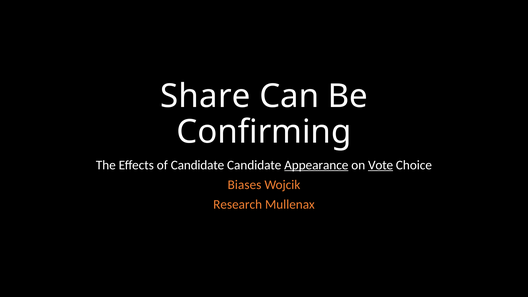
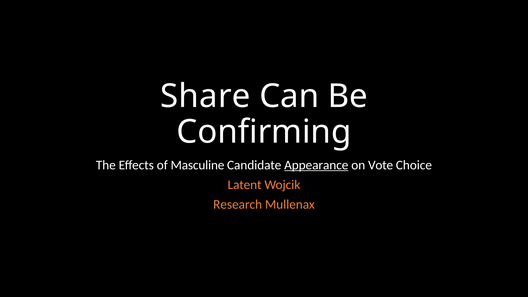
of Candidate: Candidate -> Masculine
Vote underline: present -> none
Biases: Biases -> Latent
